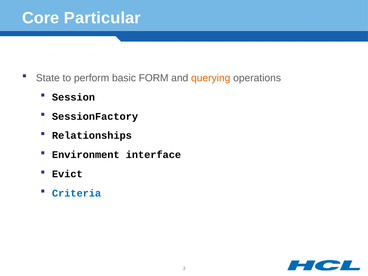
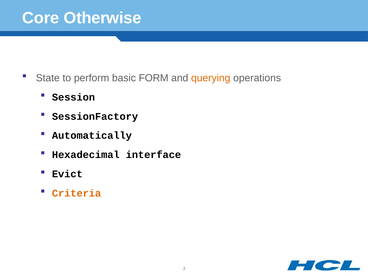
Particular: Particular -> Otherwise
Relationships: Relationships -> Automatically
Environment: Environment -> Hexadecimal
Criteria colour: blue -> orange
